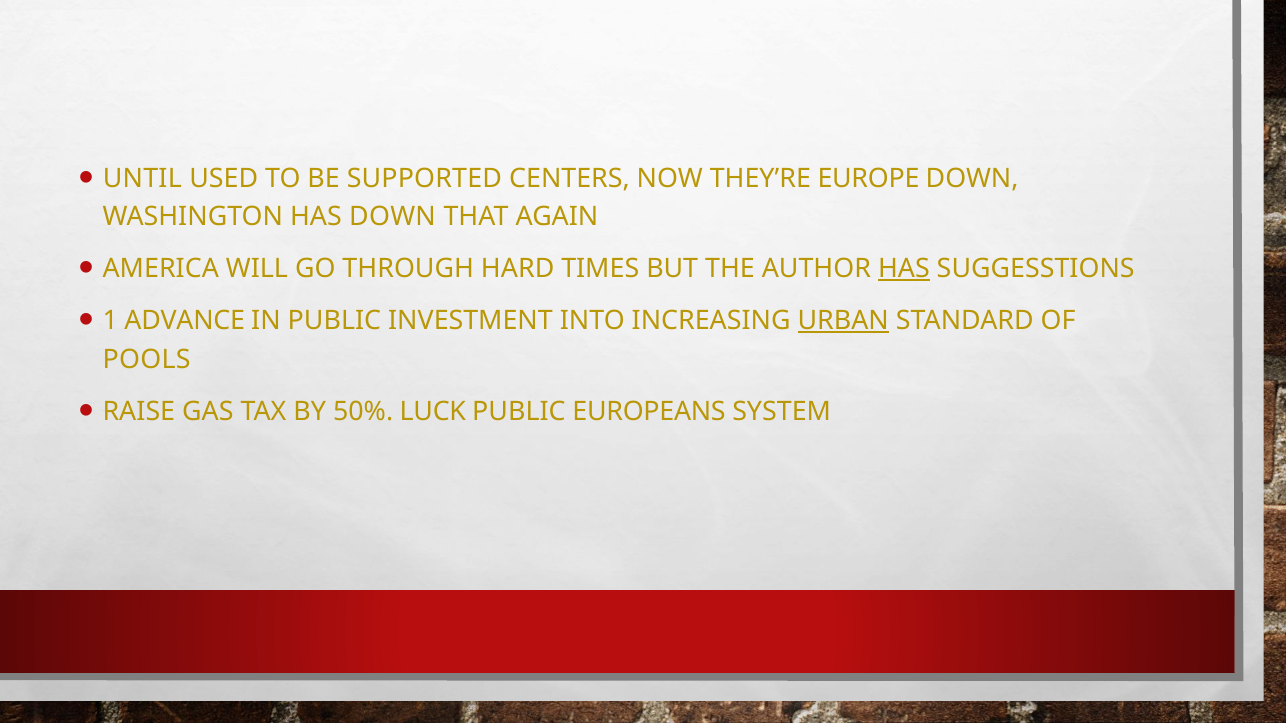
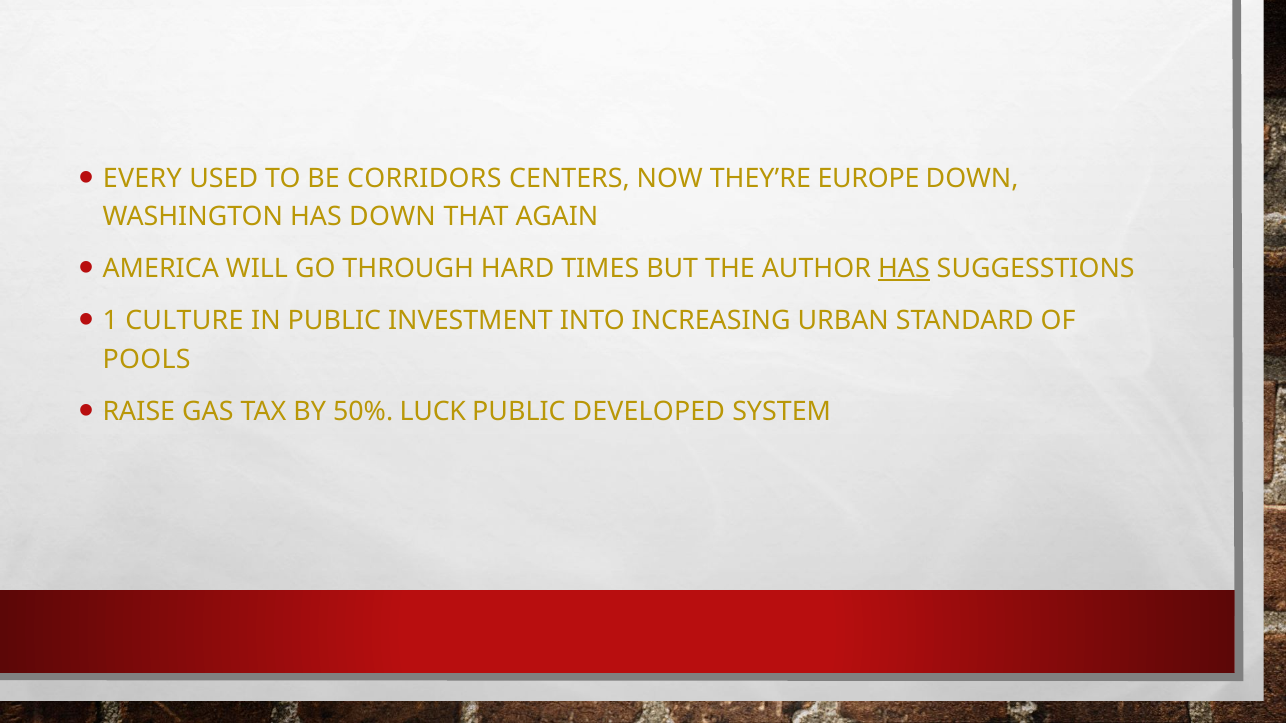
UNTIL: UNTIL -> EVERY
SUPPORTED: SUPPORTED -> CORRIDORS
ADVANCE: ADVANCE -> CULTURE
URBAN underline: present -> none
EUROPEANS: EUROPEANS -> DEVELOPED
